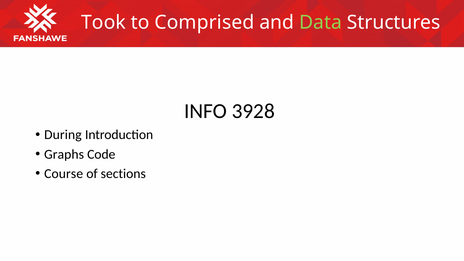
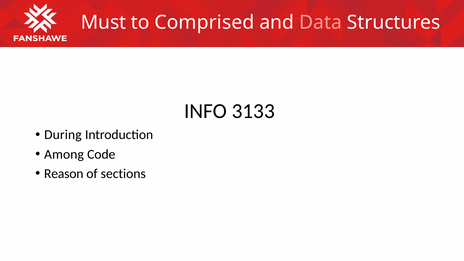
Took: Took -> Must
Data colour: light green -> pink
3928: 3928 -> 3133
Graphs: Graphs -> Among
Course: Course -> Reason
